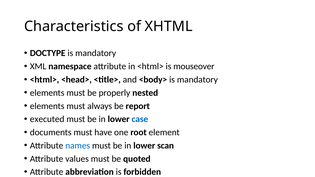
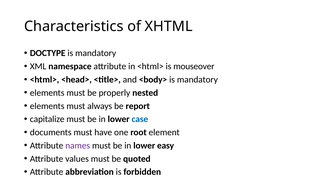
executed: executed -> capitalize
names colour: blue -> purple
scan: scan -> easy
